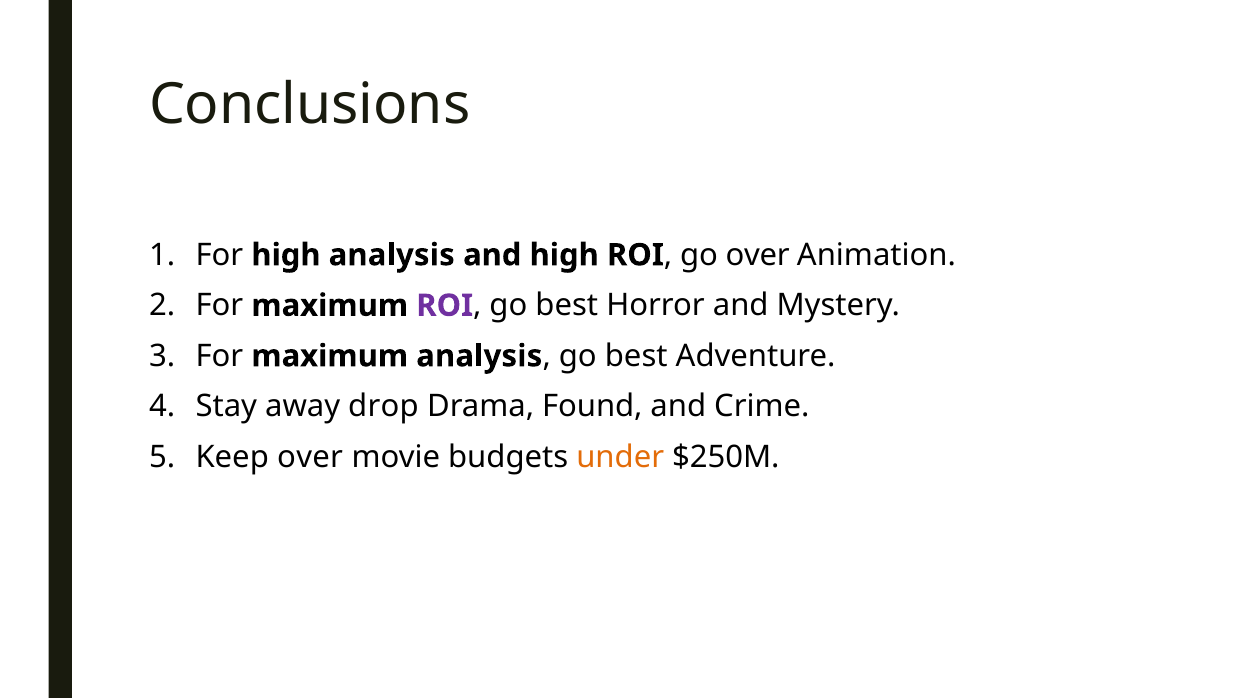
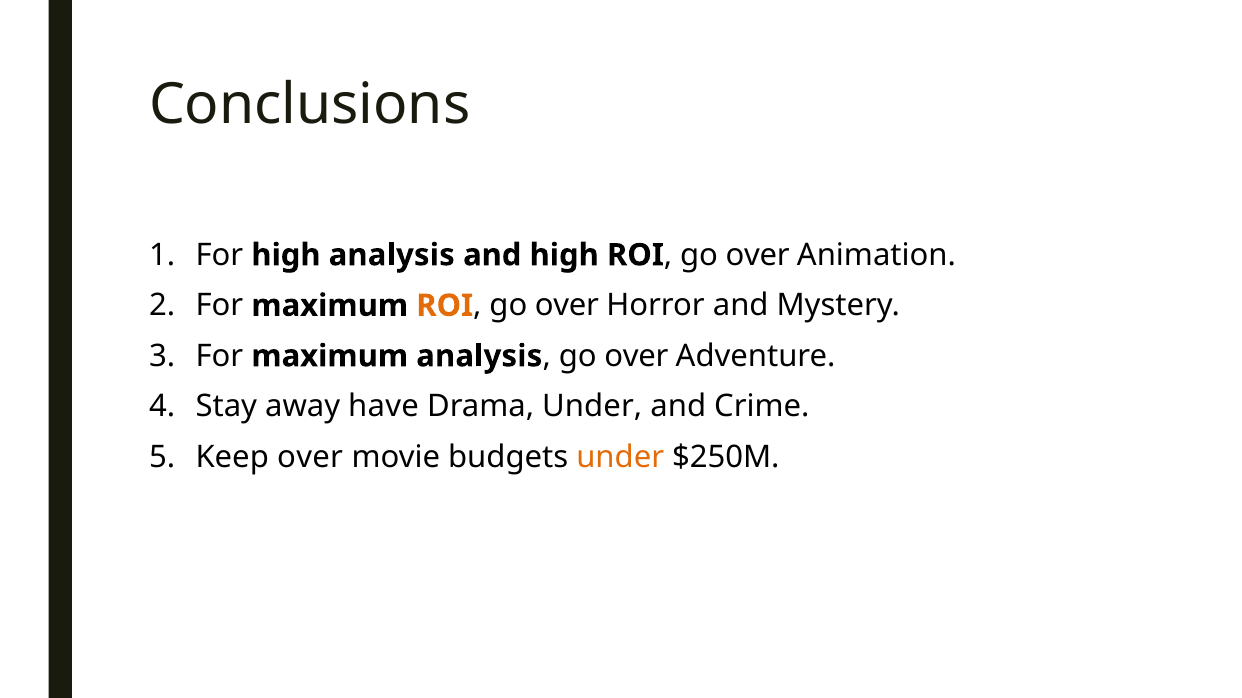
ROI at (445, 306) colour: purple -> orange
best at (567, 306): best -> over
best at (636, 356): best -> over
drop: drop -> have
Drama Found: Found -> Under
